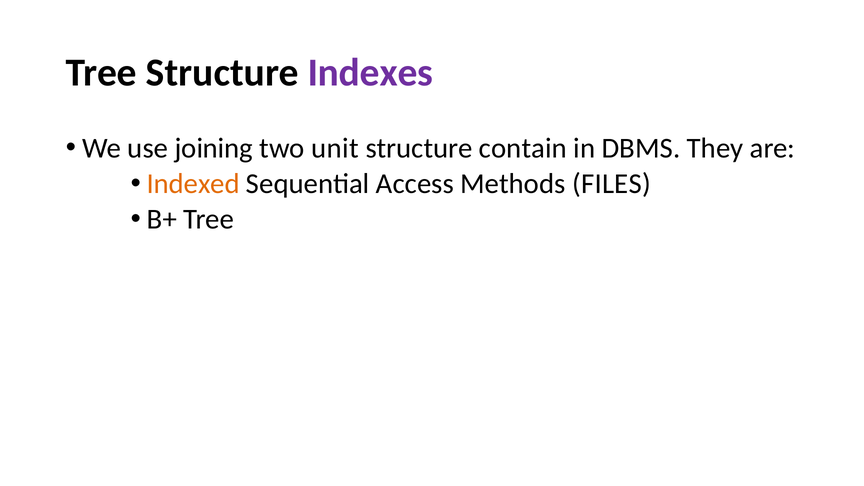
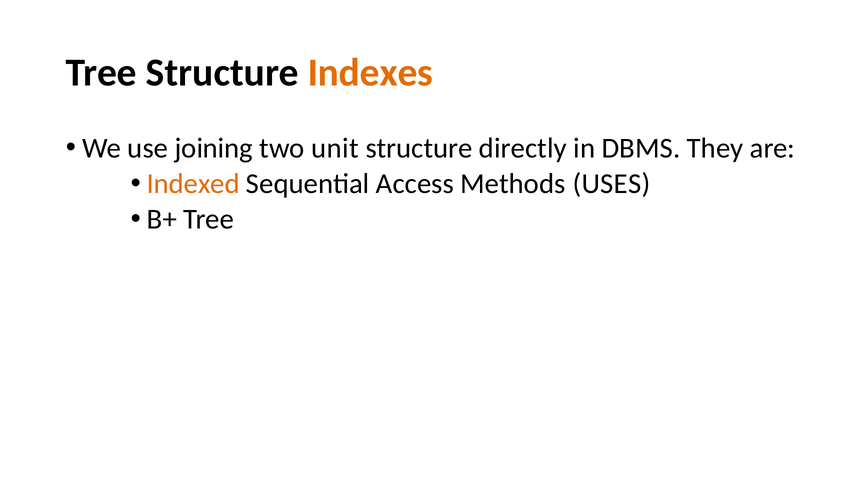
Indexes colour: purple -> orange
contain: contain -> directly
FILES: FILES -> USES
